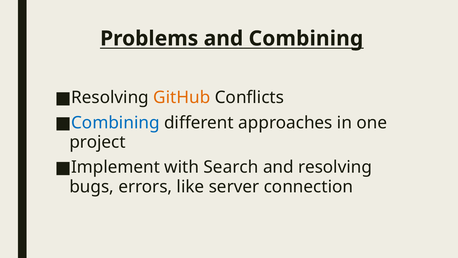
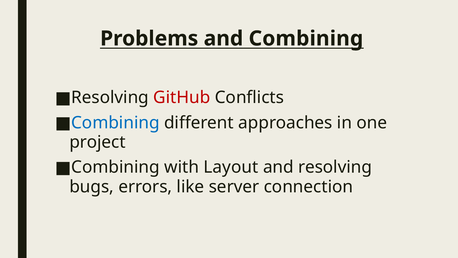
GitHub colour: orange -> red
Implement at (116, 167): Implement -> Combining
Search: Search -> Layout
